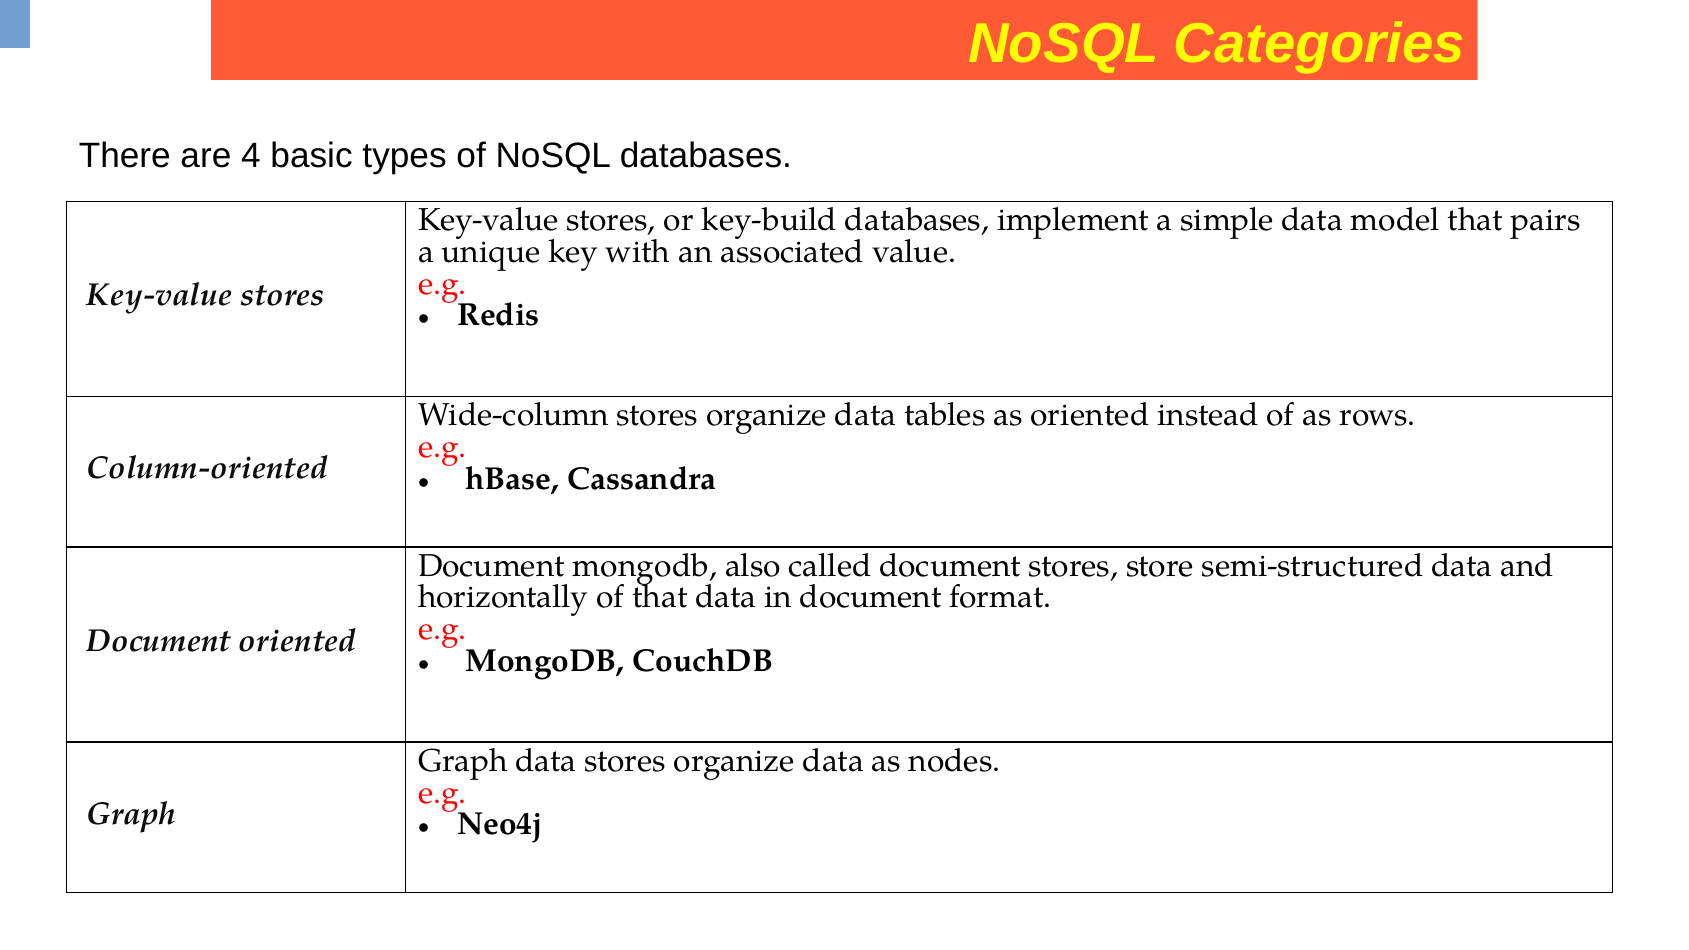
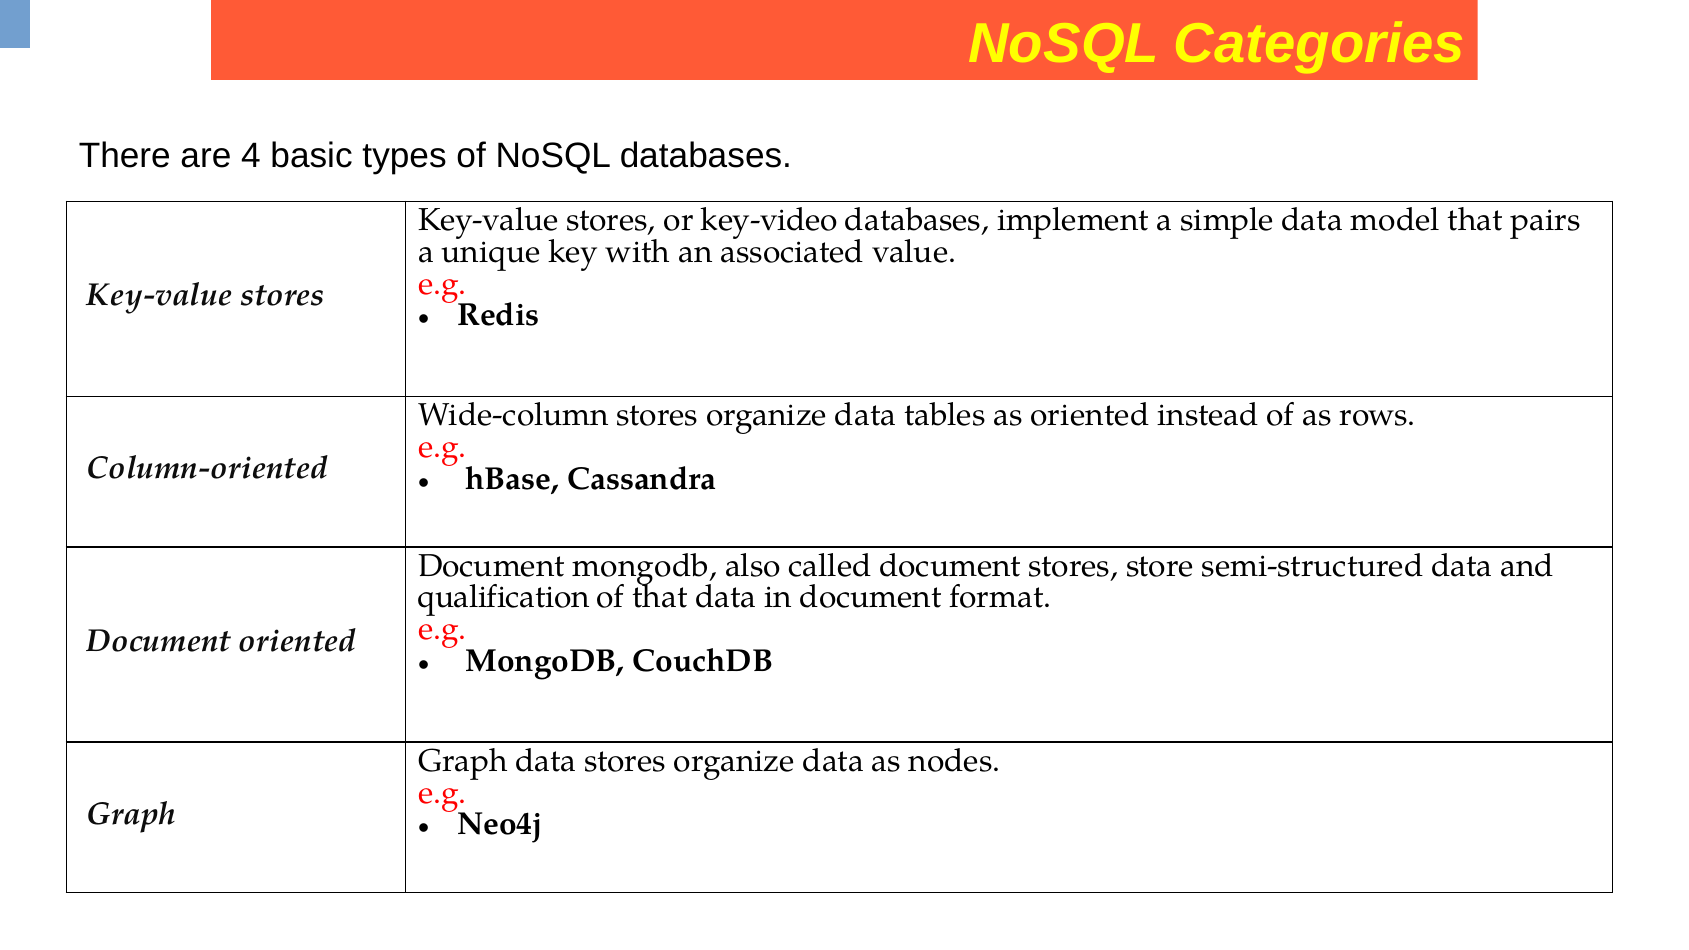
key-build: key-build -> key-video
horizontally: horizontally -> qualification
